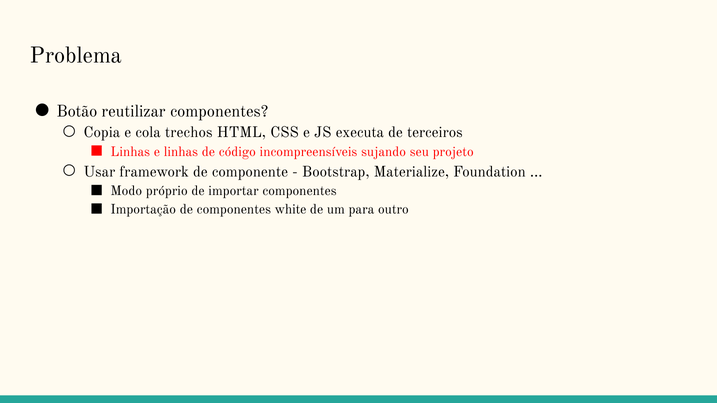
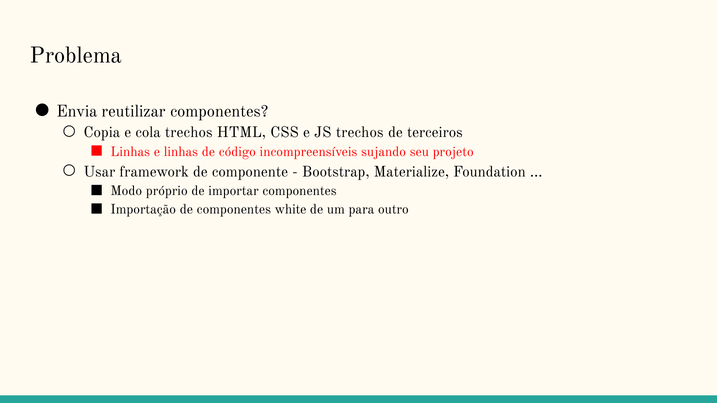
Botão: Botão -> Envia
JS executa: executa -> trechos
